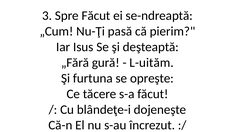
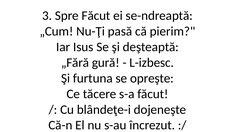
L-uităm: L-uităm -> L-izbesc
